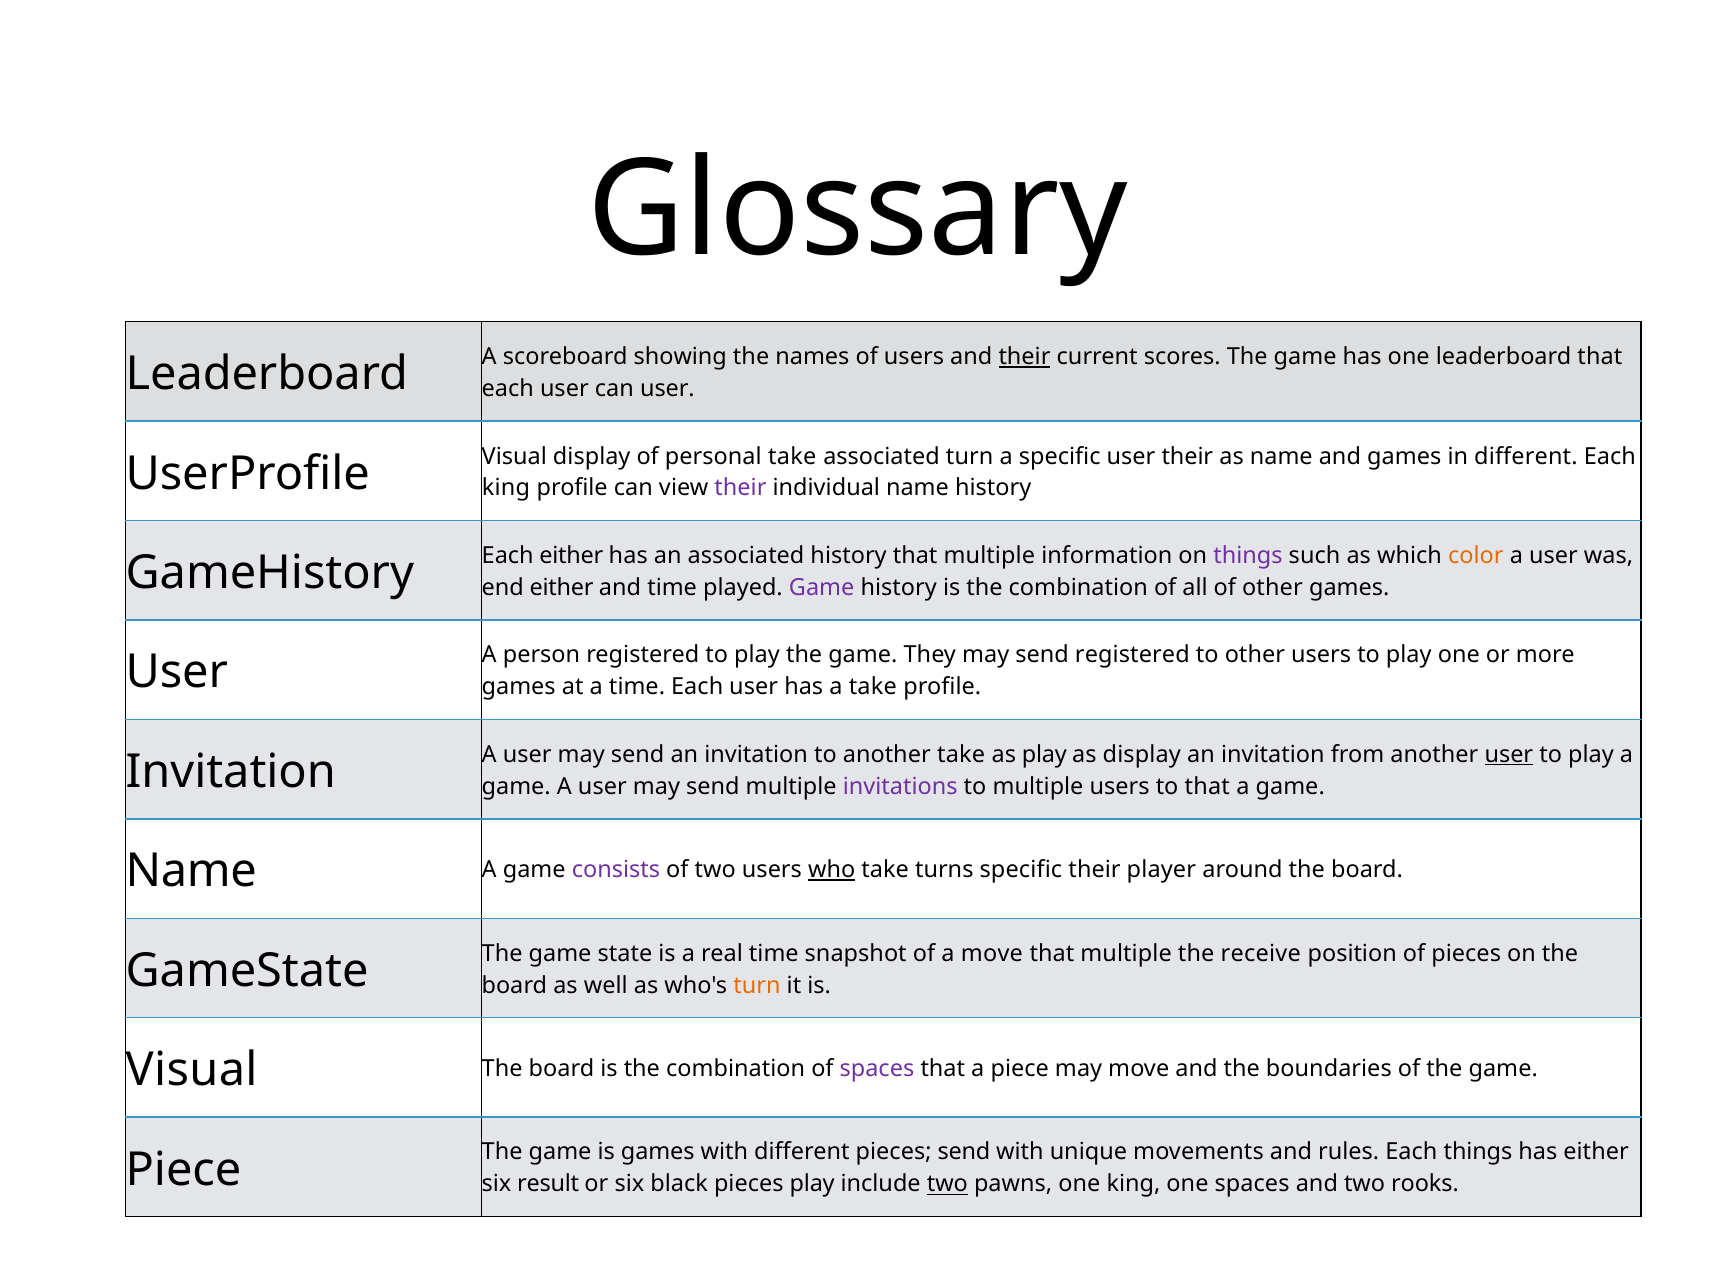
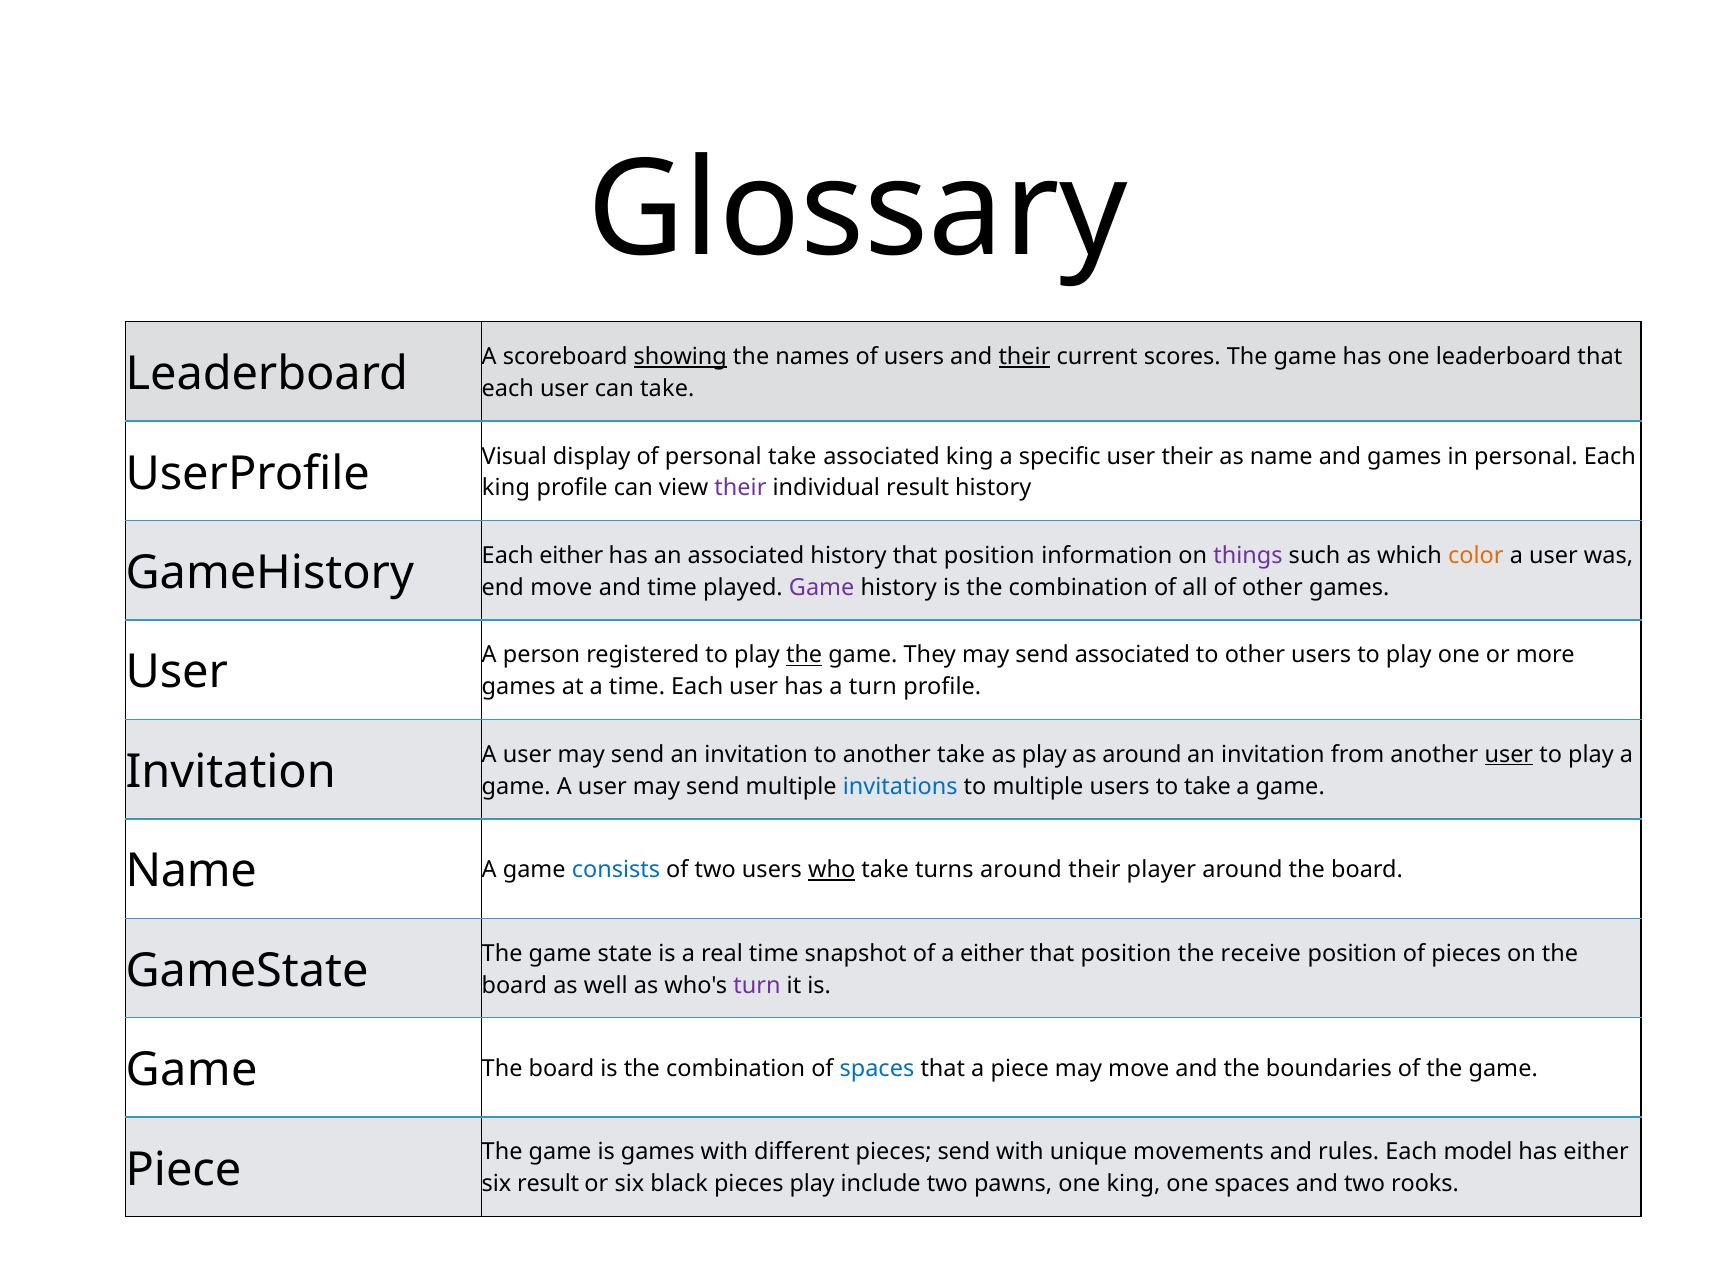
showing underline: none -> present
can user: user -> take
associated turn: turn -> king
in different: different -> personal
individual name: name -> result
history that multiple: multiple -> position
end either: either -> move
the at (804, 655) underline: none -> present
send registered: registered -> associated
a take: take -> turn
as display: display -> around
invitations colour: purple -> blue
to that: that -> take
consists colour: purple -> blue
turns specific: specific -> around
a move: move -> either
multiple at (1126, 953): multiple -> position
turn at (757, 985) colour: orange -> purple
Visual at (192, 1070): Visual -> Game
spaces at (877, 1069) colour: purple -> blue
Each things: things -> model
two at (947, 1184) underline: present -> none
